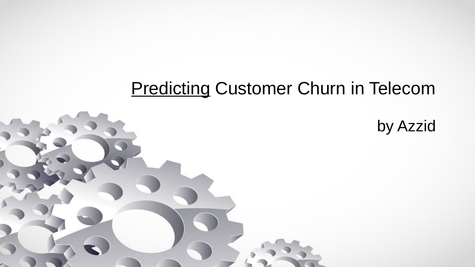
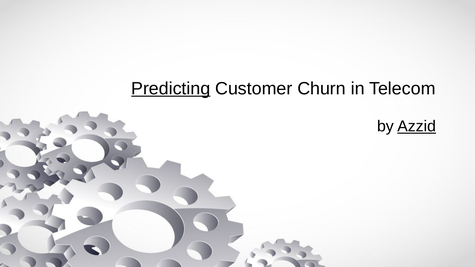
Azzid underline: none -> present
